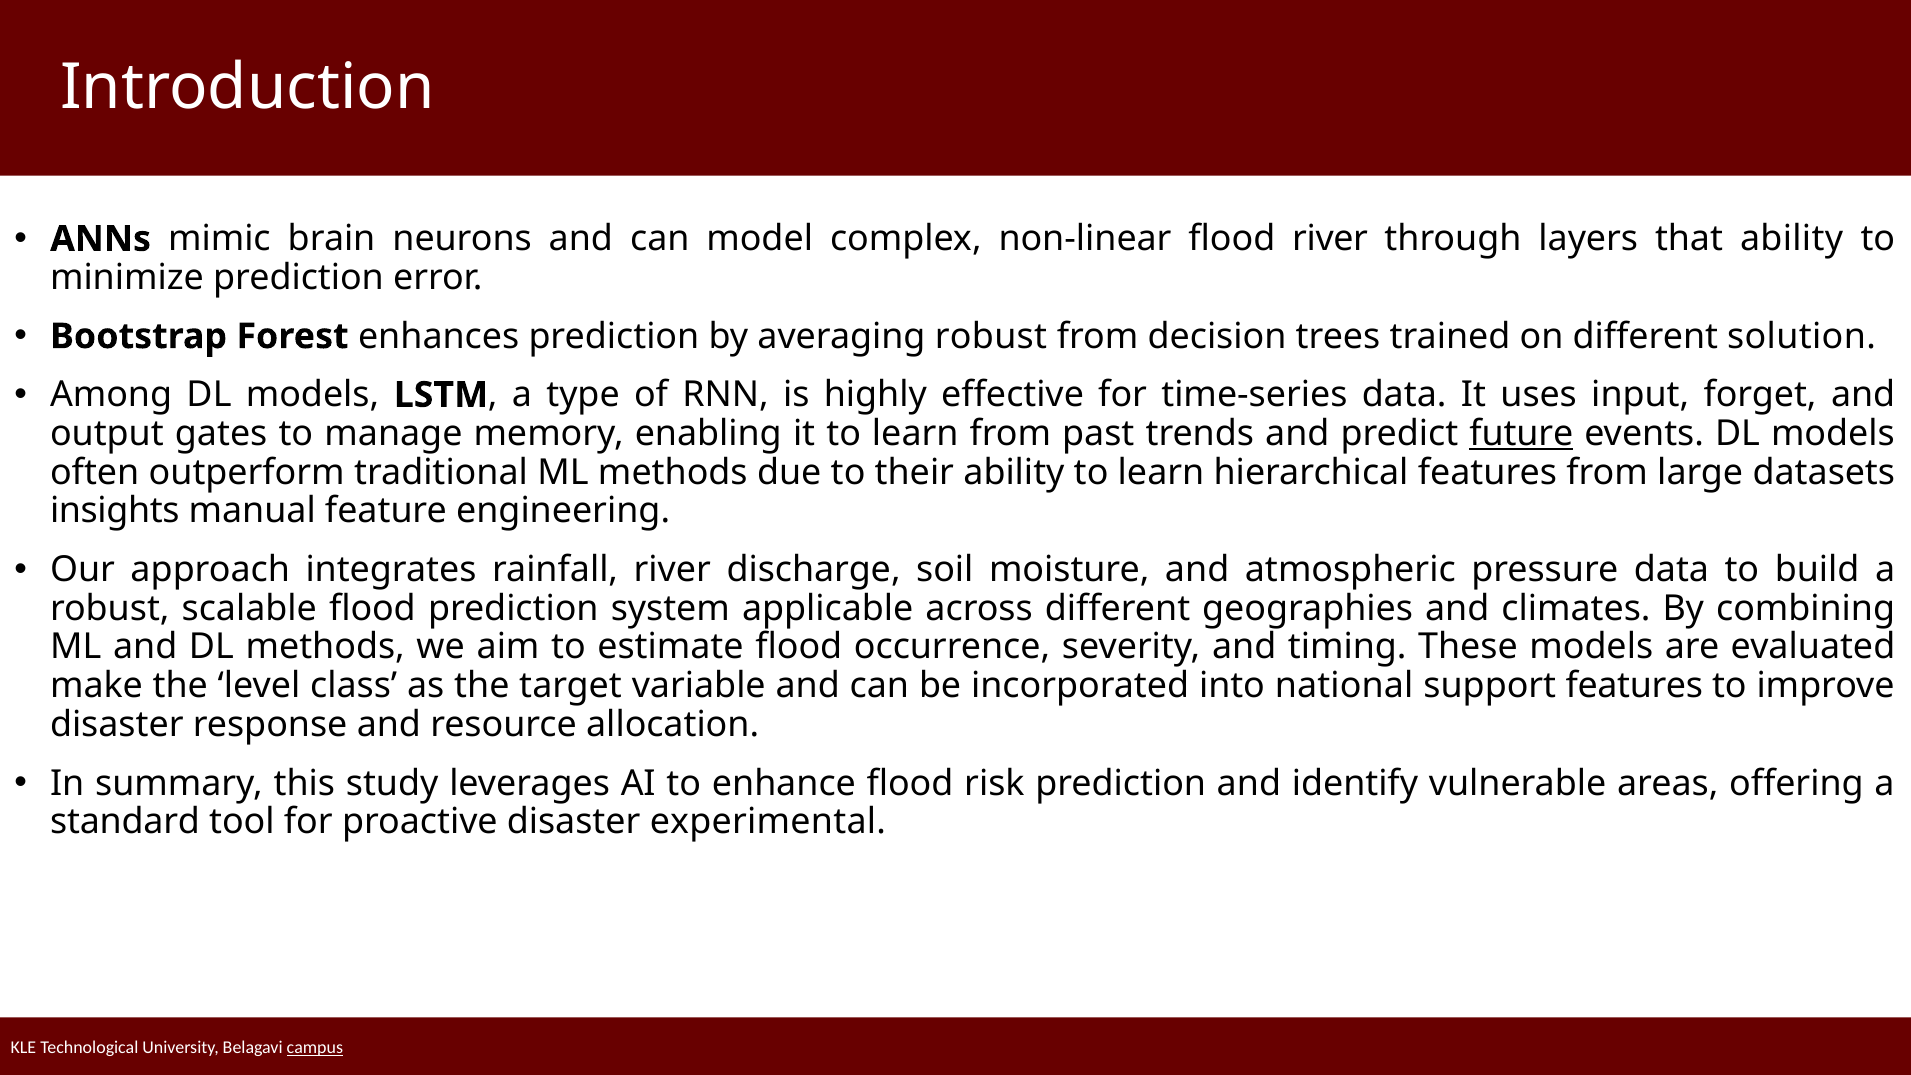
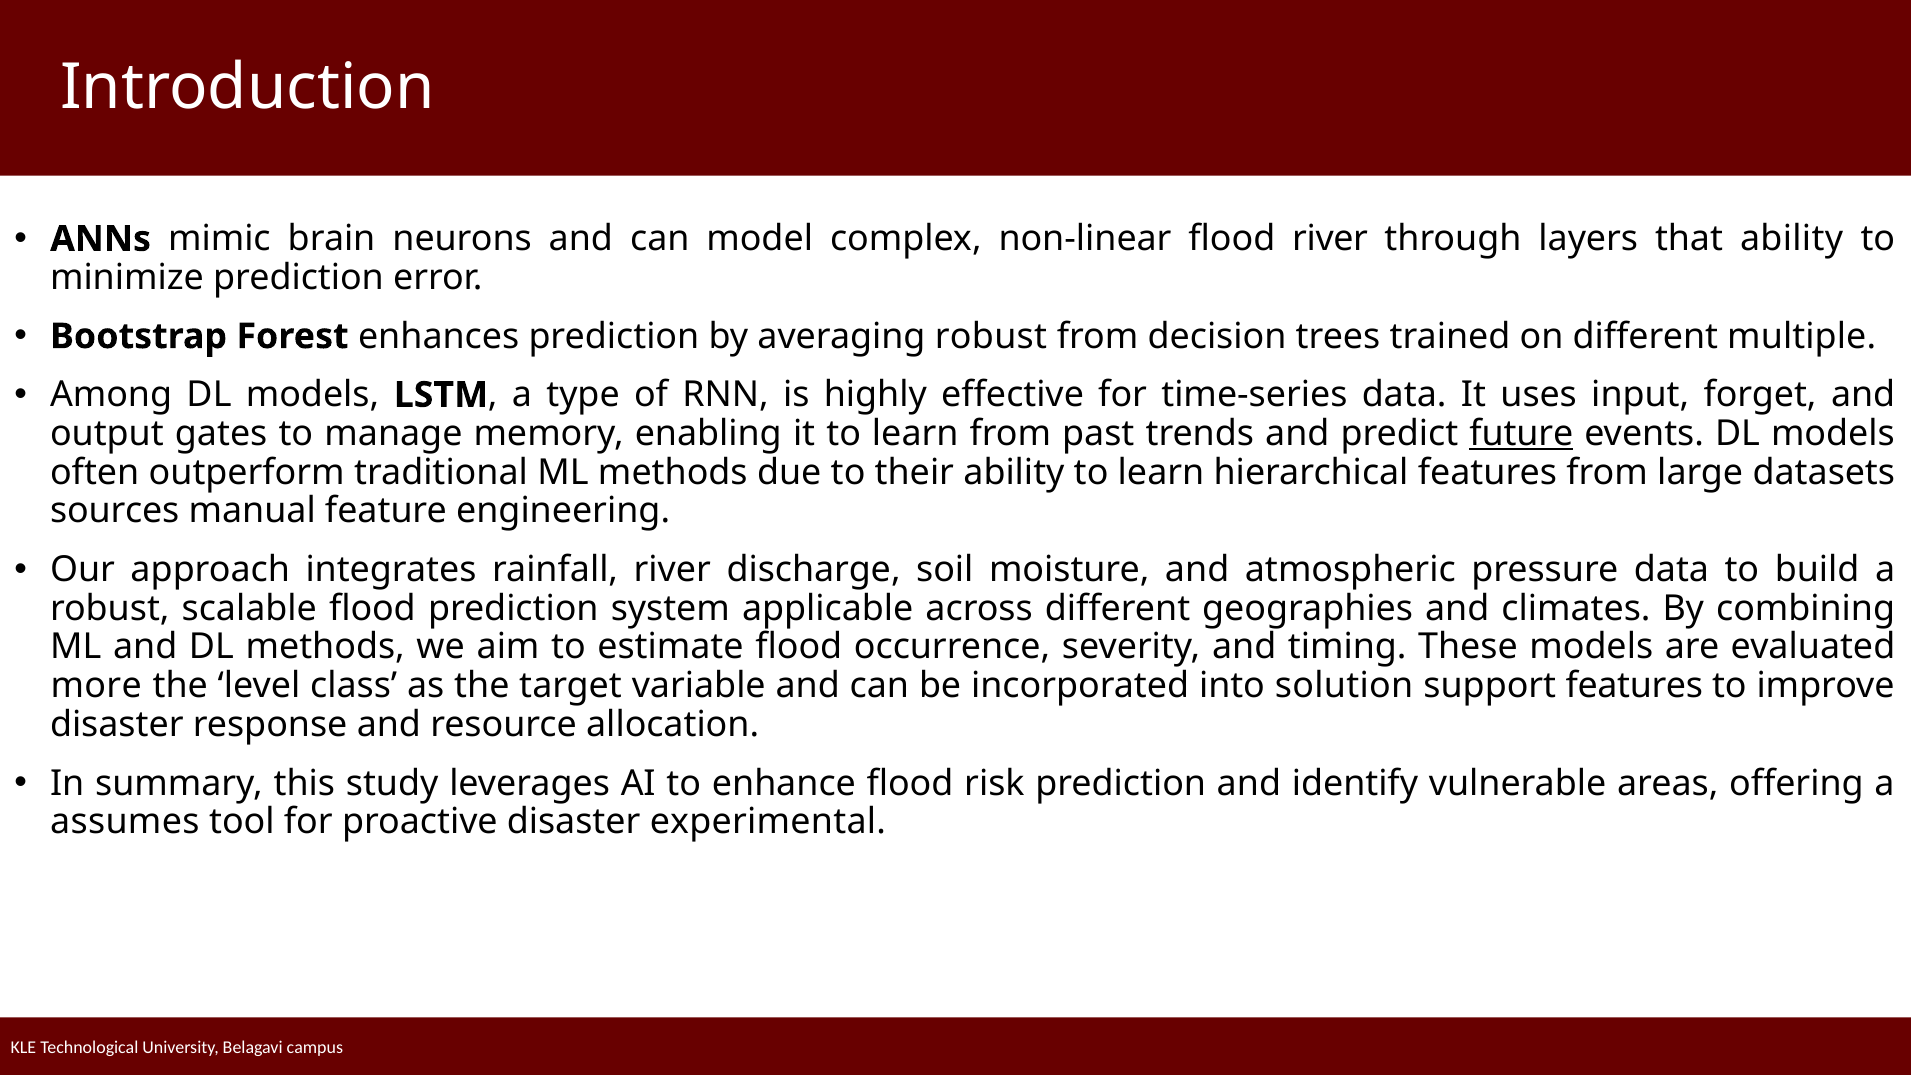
solution: solution -> multiple
insights: insights -> sources
make: make -> more
national: national -> solution
standard: standard -> assumes
campus underline: present -> none
